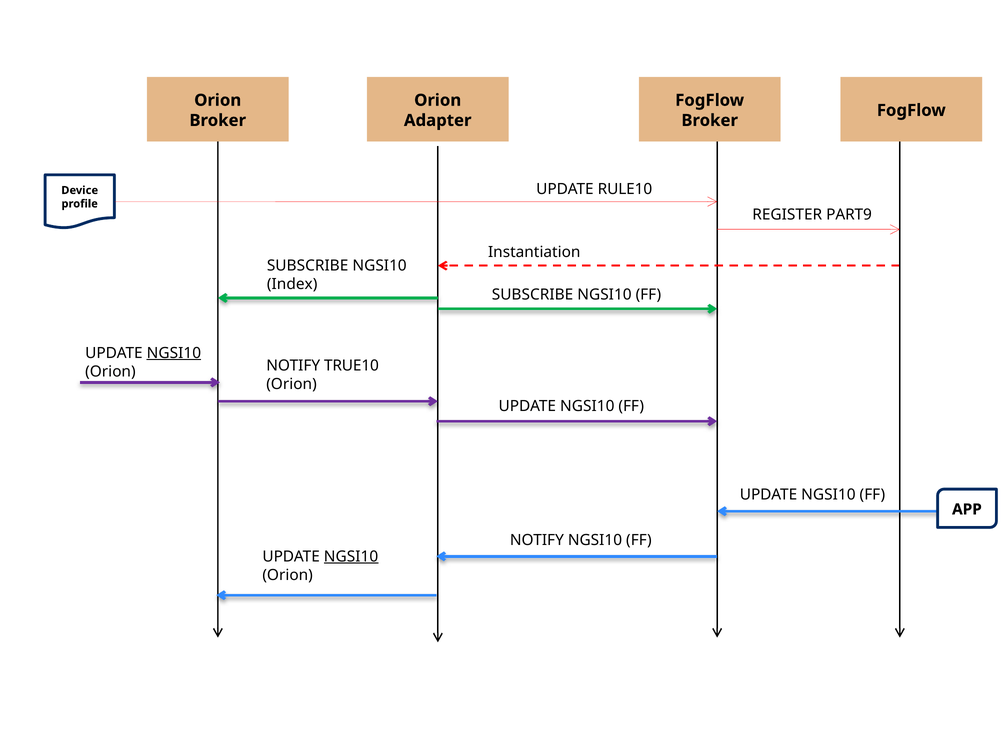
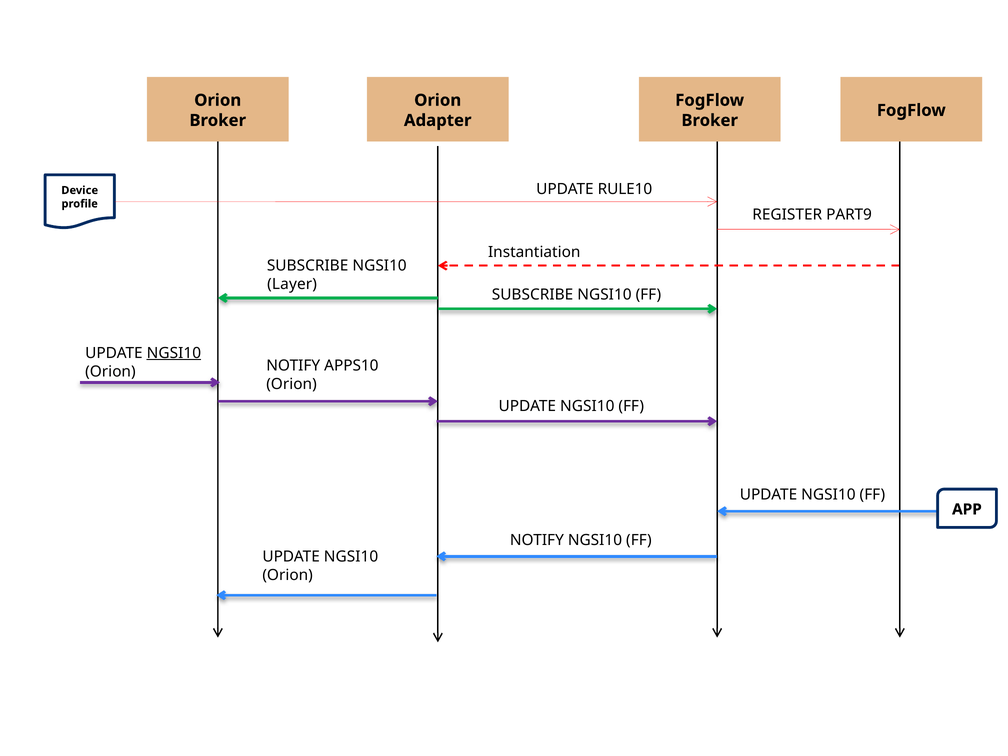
Index: Index -> Layer
TRUE10: TRUE10 -> APPS10
NGSI10 at (351, 557) underline: present -> none
